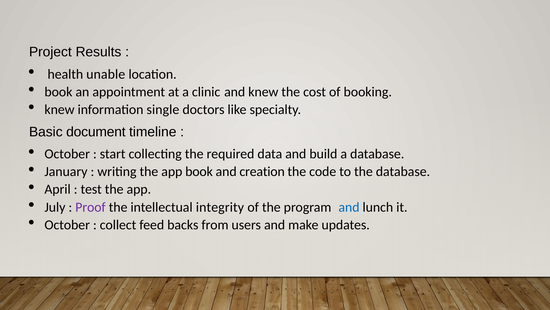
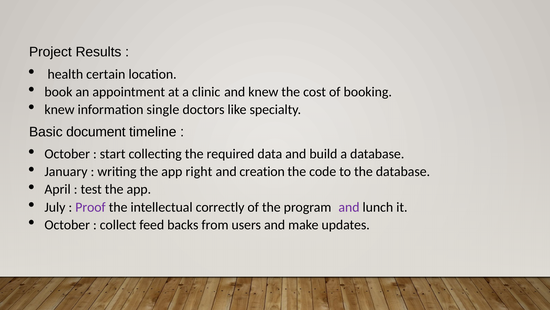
unable: unable -> certain
app book: book -> right
integrity: integrity -> correctly
and at (349, 207) colour: blue -> purple
